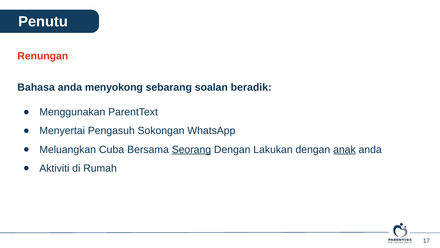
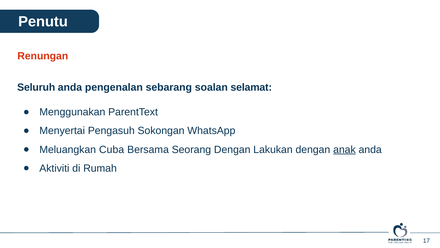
Bahasa: Bahasa -> Seluruh
menyokong: menyokong -> pengenalan
beradik: beradik -> selamat
Seorang underline: present -> none
